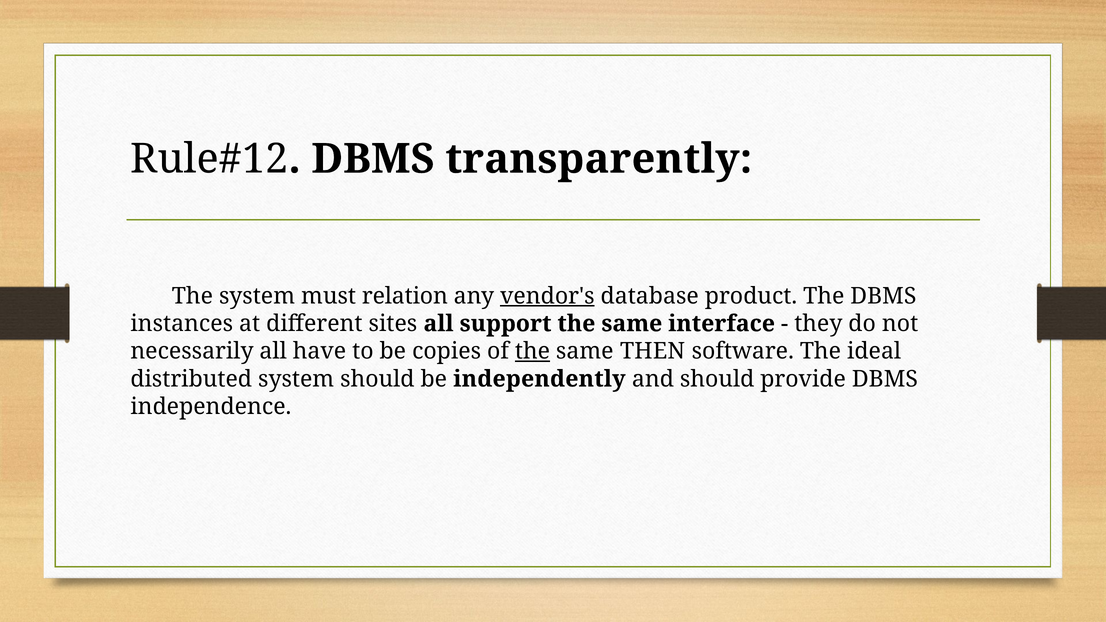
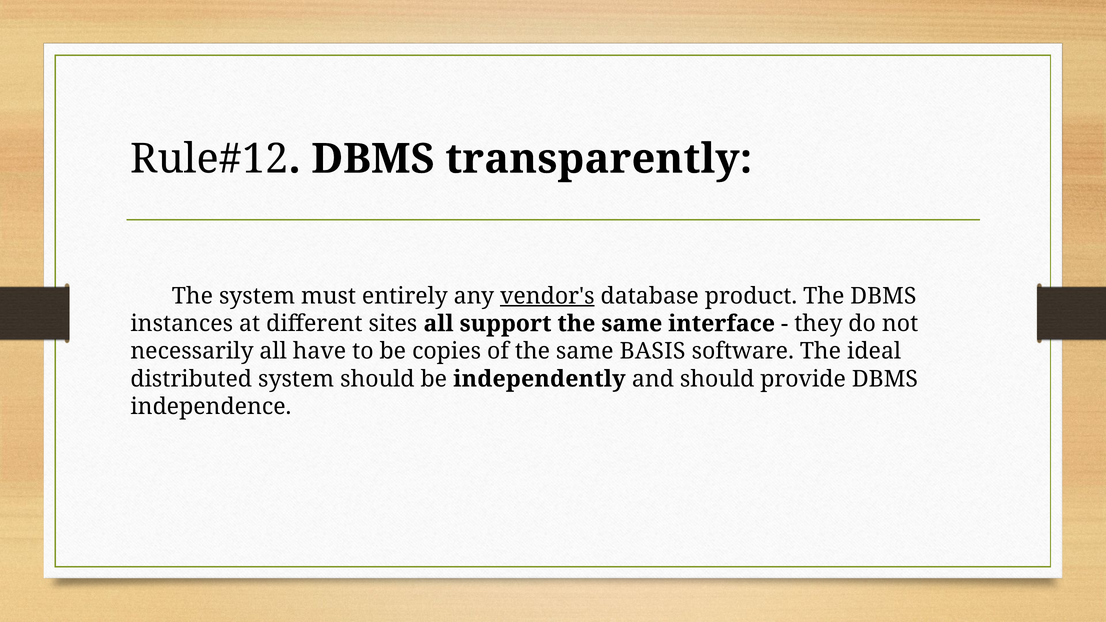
relation: relation -> entirely
the at (533, 351) underline: present -> none
THEN: THEN -> BASIS
